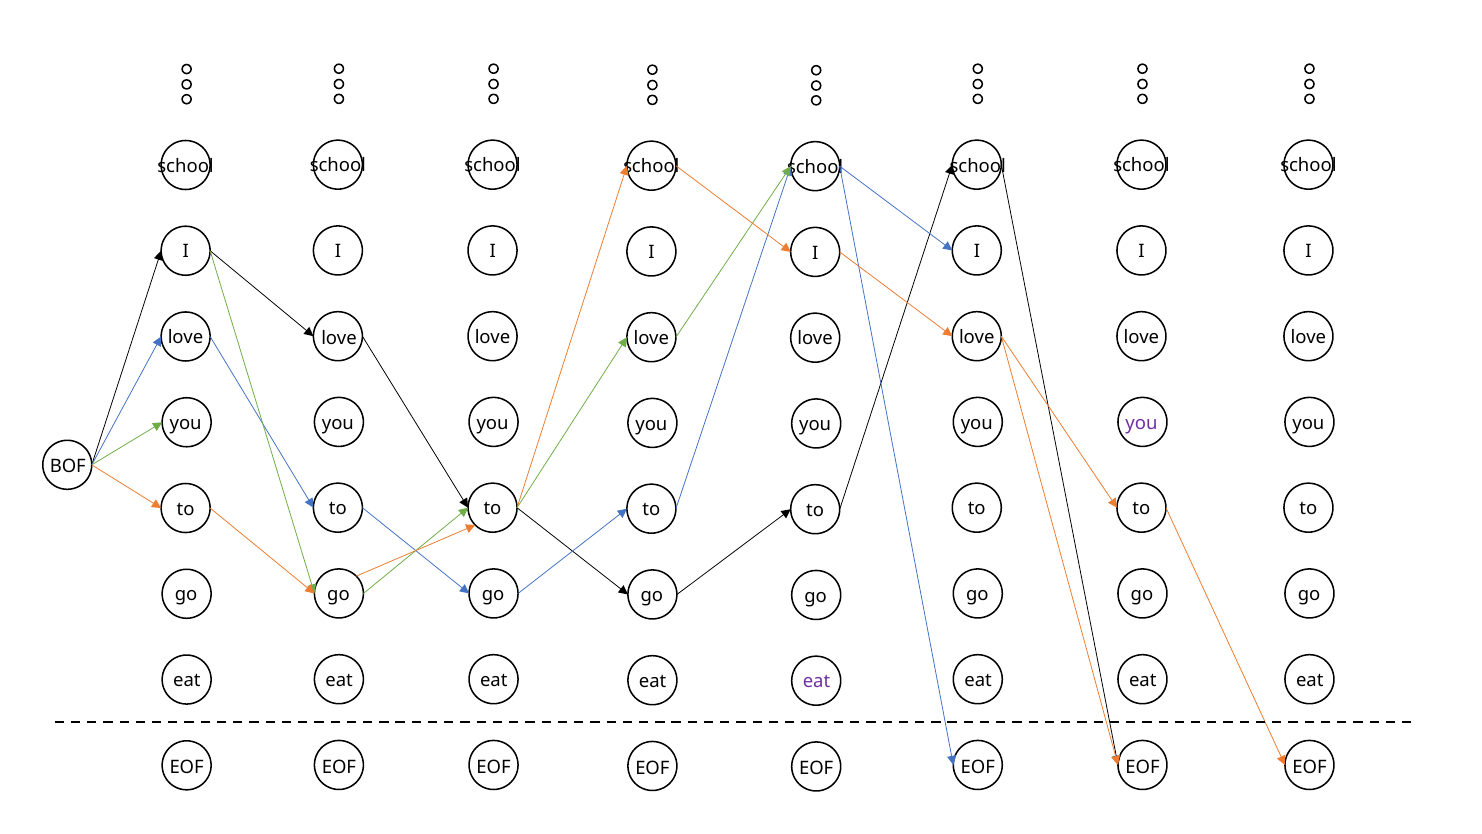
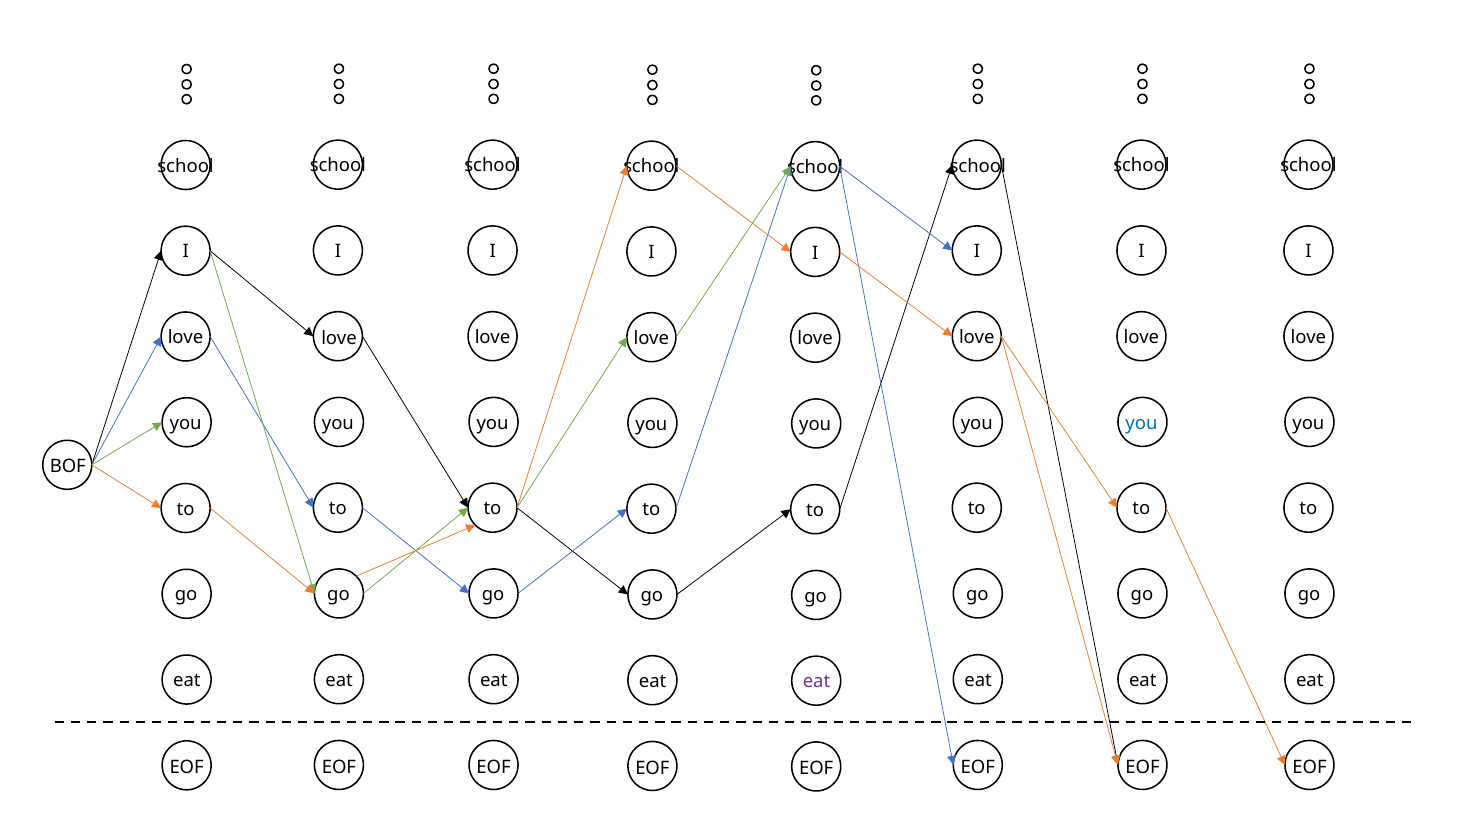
you at (1141, 423) colour: purple -> blue
